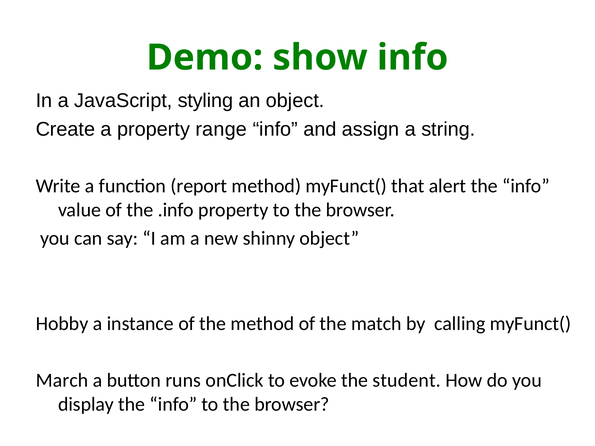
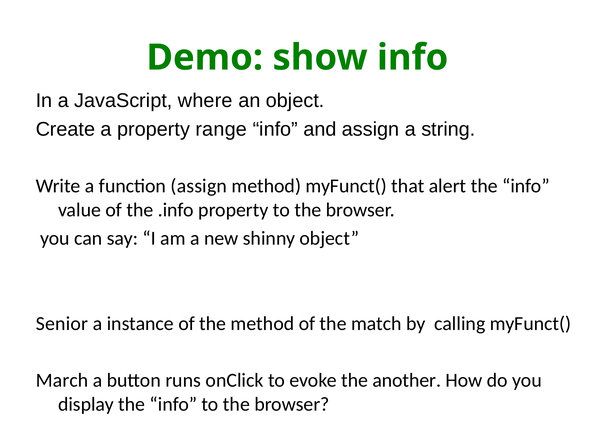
styling: styling -> where
function report: report -> assign
Hobby: Hobby -> Senior
student: student -> another
